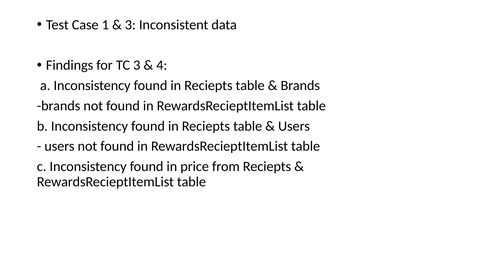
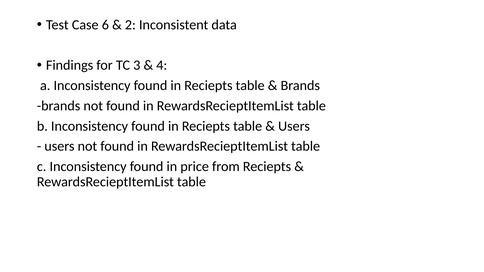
1: 1 -> 6
3 at (130, 25): 3 -> 2
